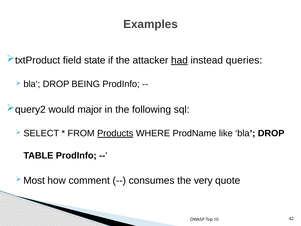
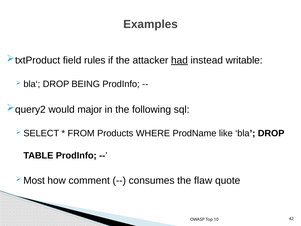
state: state -> rules
queries: queries -> writable
Products underline: present -> none
very: very -> flaw
